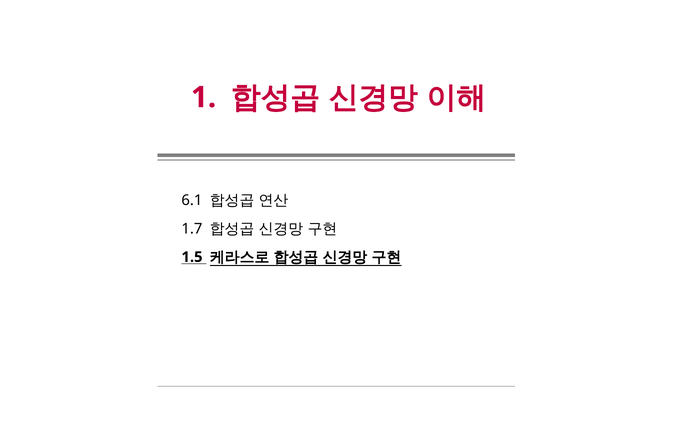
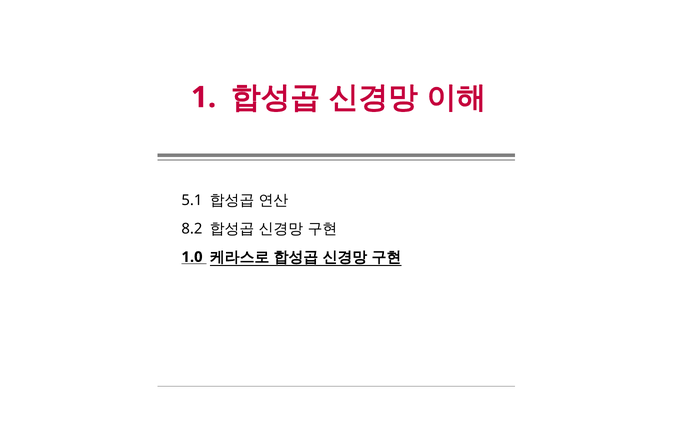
6.1: 6.1 -> 5.1
1.7: 1.7 -> 8.2
1.5: 1.5 -> 1.0
